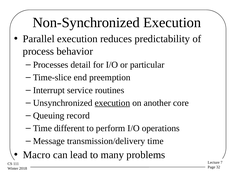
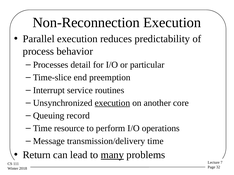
Non-Synchronized: Non-Synchronized -> Non-Reconnection
different: different -> resource
Macro: Macro -> Return
many underline: none -> present
